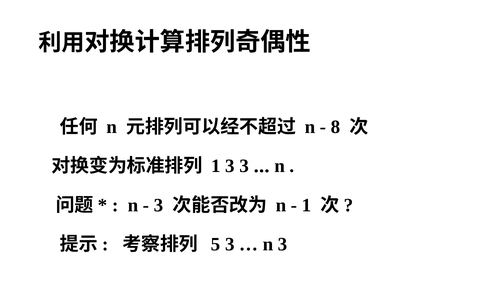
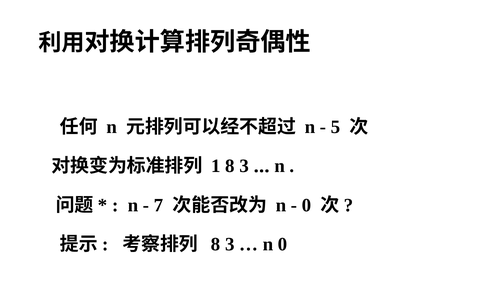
8: 8 -> 5
1 3: 3 -> 8
3 at (159, 205): 3 -> 7
1 at (307, 205): 1 -> 0
5 at (216, 244): 5 -> 8
n 3: 3 -> 0
